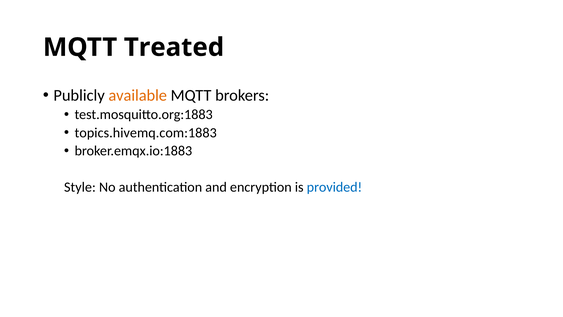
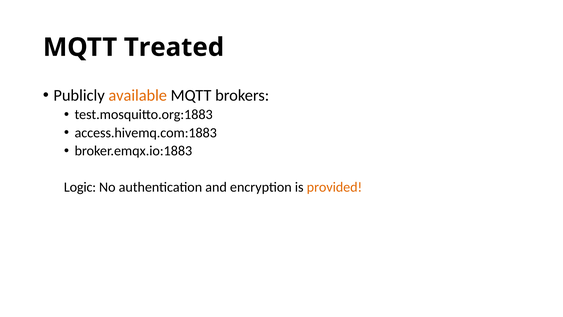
topics.hivemq.com:1883: topics.hivemq.com:1883 -> access.hivemq.com:1883
Style: Style -> Logic
provided colour: blue -> orange
